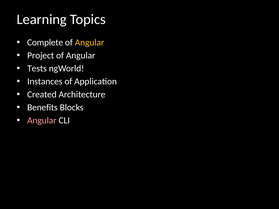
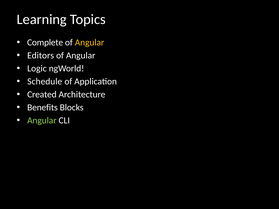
Project: Project -> Editors
Tests: Tests -> Logic
Instances: Instances -> Schedule
Angular at (42, 121) colour: pink -> light green
